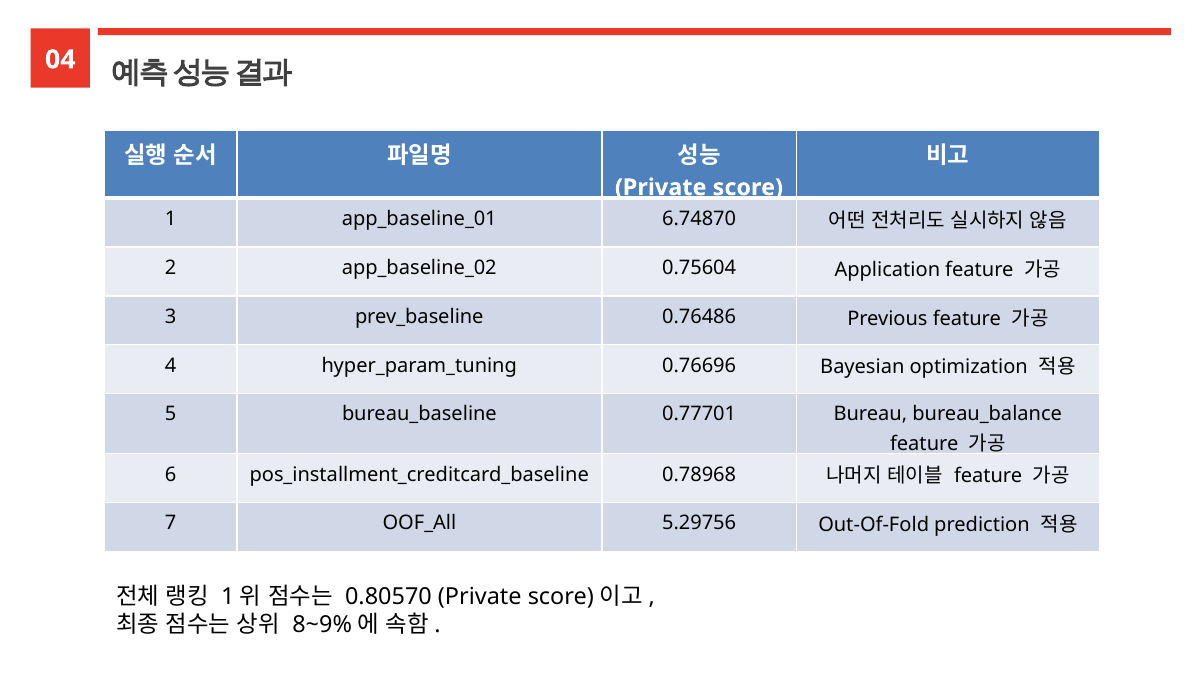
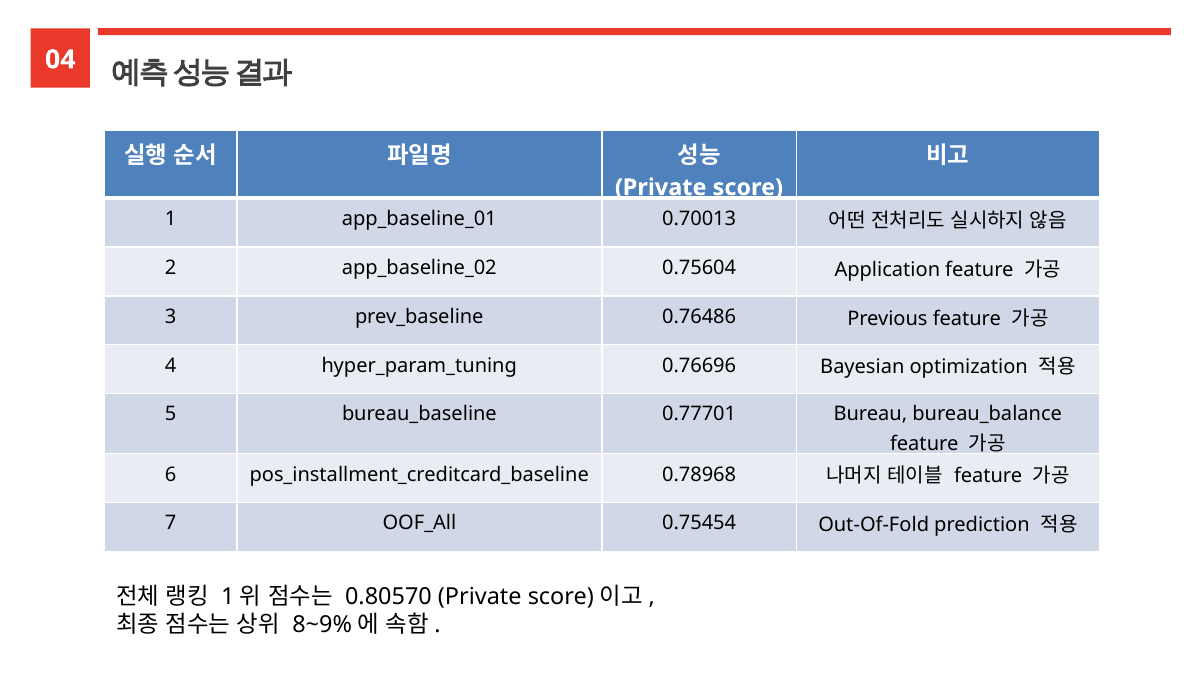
6.74870: 6.74870 -> 0.70013
5.29756: 5.29756 -> 0.75454
